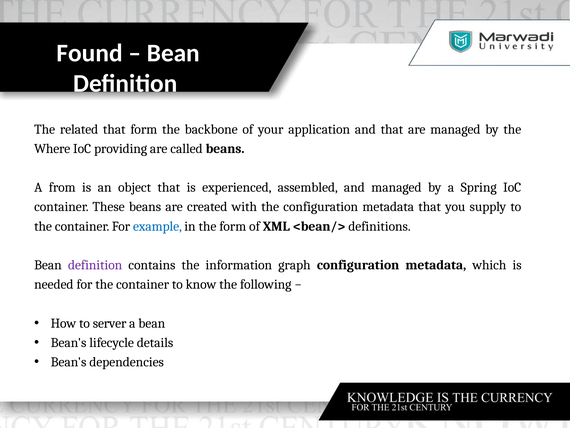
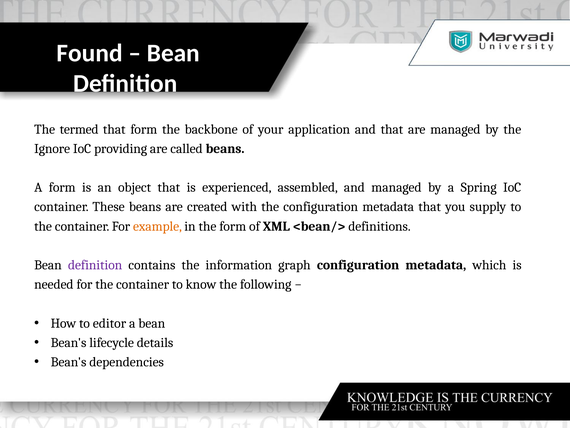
related: related -> termed
Where: Where -> Ignore
A from: from -> form
example colour: blue -> orange
server: server -> editor
